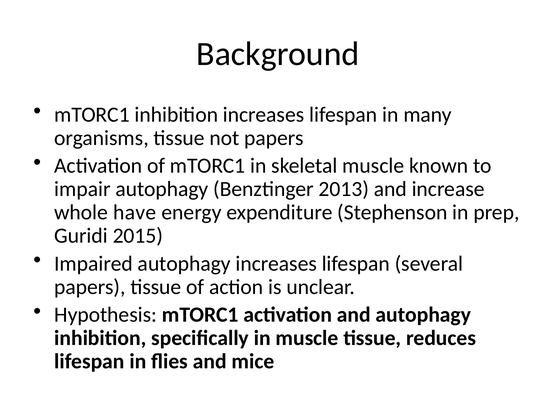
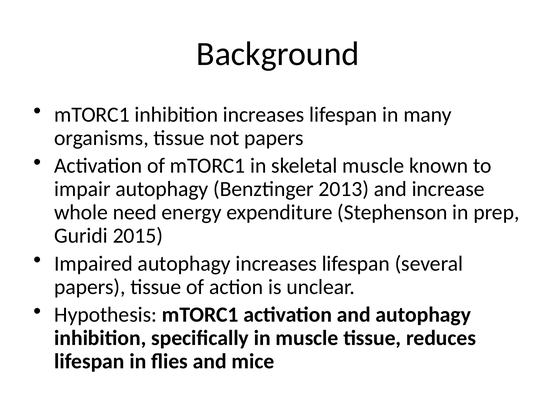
have: have -> need
